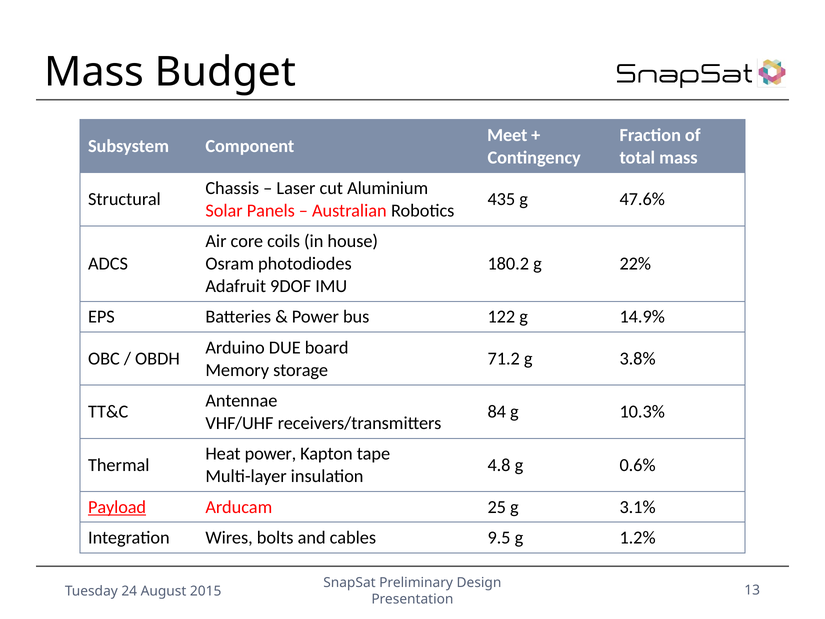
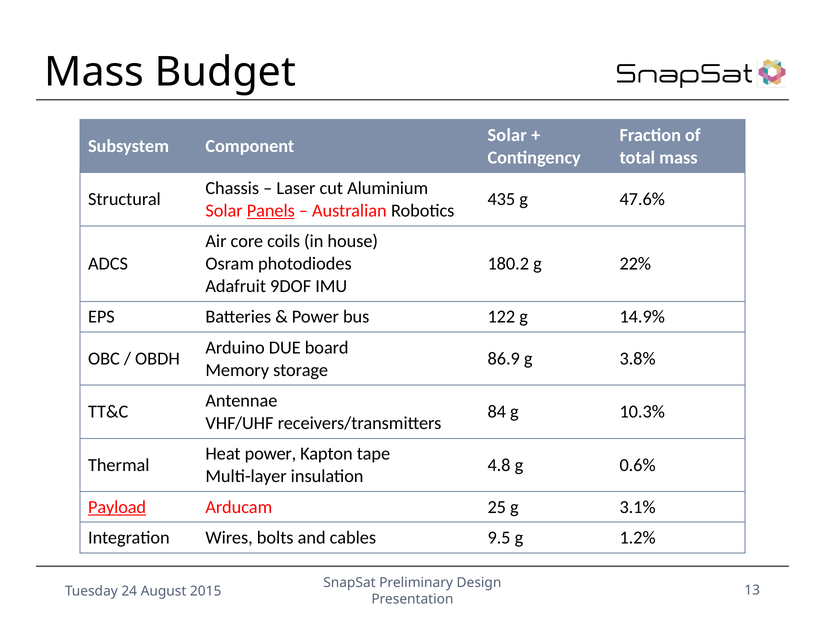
Meet at (507, 135): Meet -> Solar
Panels underline: none -> present
71.2: 71.2 -> 86.9
